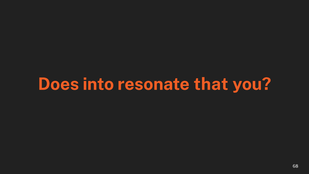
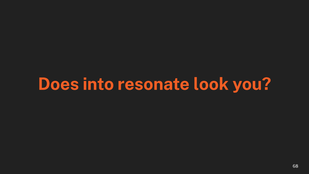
that: that -> look
